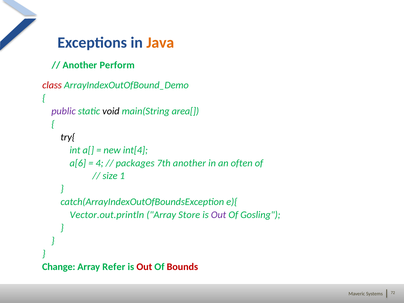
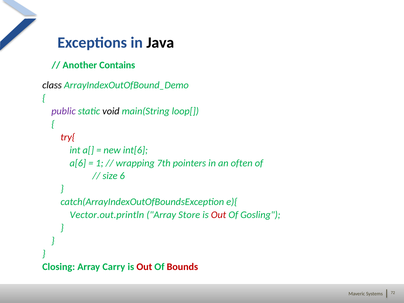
Java colour: orange -> black
Perform: Perform -> Contains
class colour: red -> black
area[: area[ -> loop[
try{ colour: black -> red
int[4: int[4 -> int[6
4: 4 -> 1
packages: packages -> wrapping
7th another: another -> pointers
1: 1 -> 6
Out at (219, 215) colour: purple -> red
Change: Change -> Closing
Refer: Refer -> Carry
